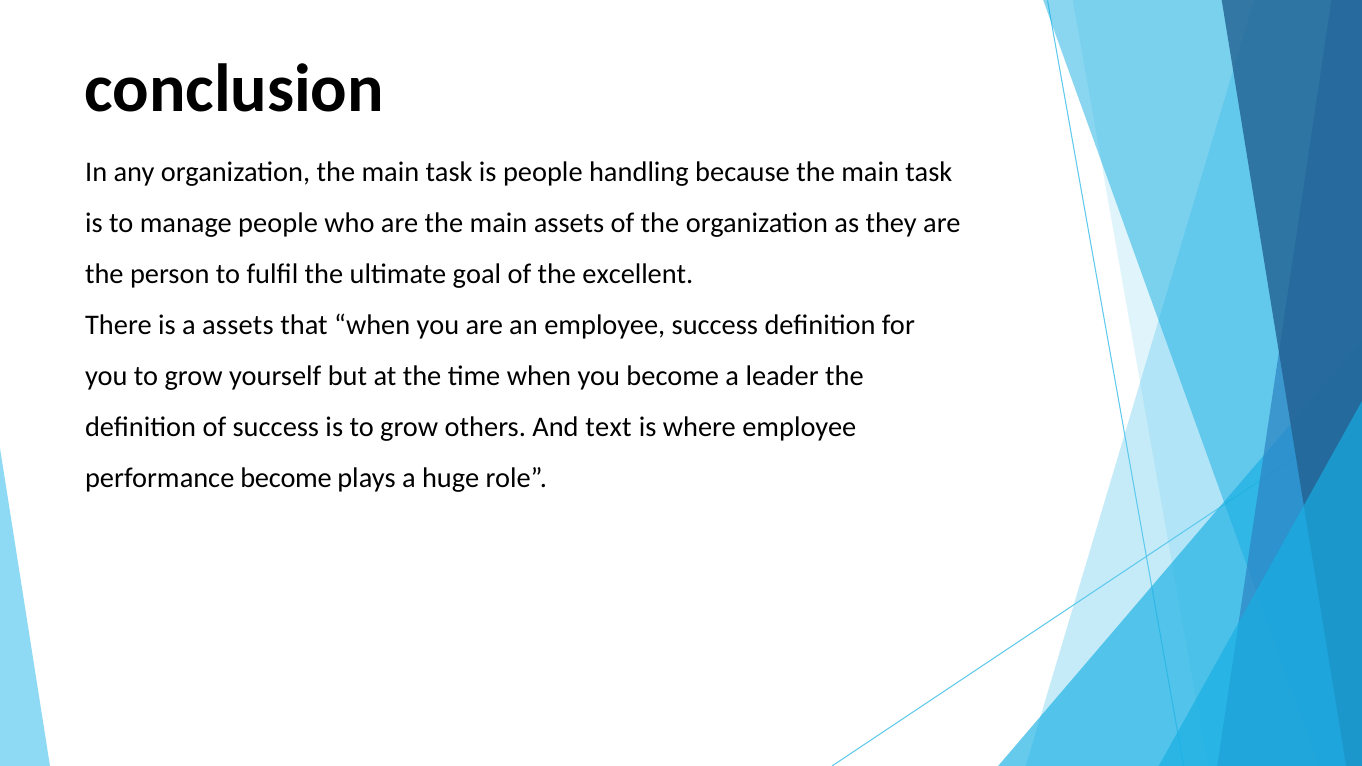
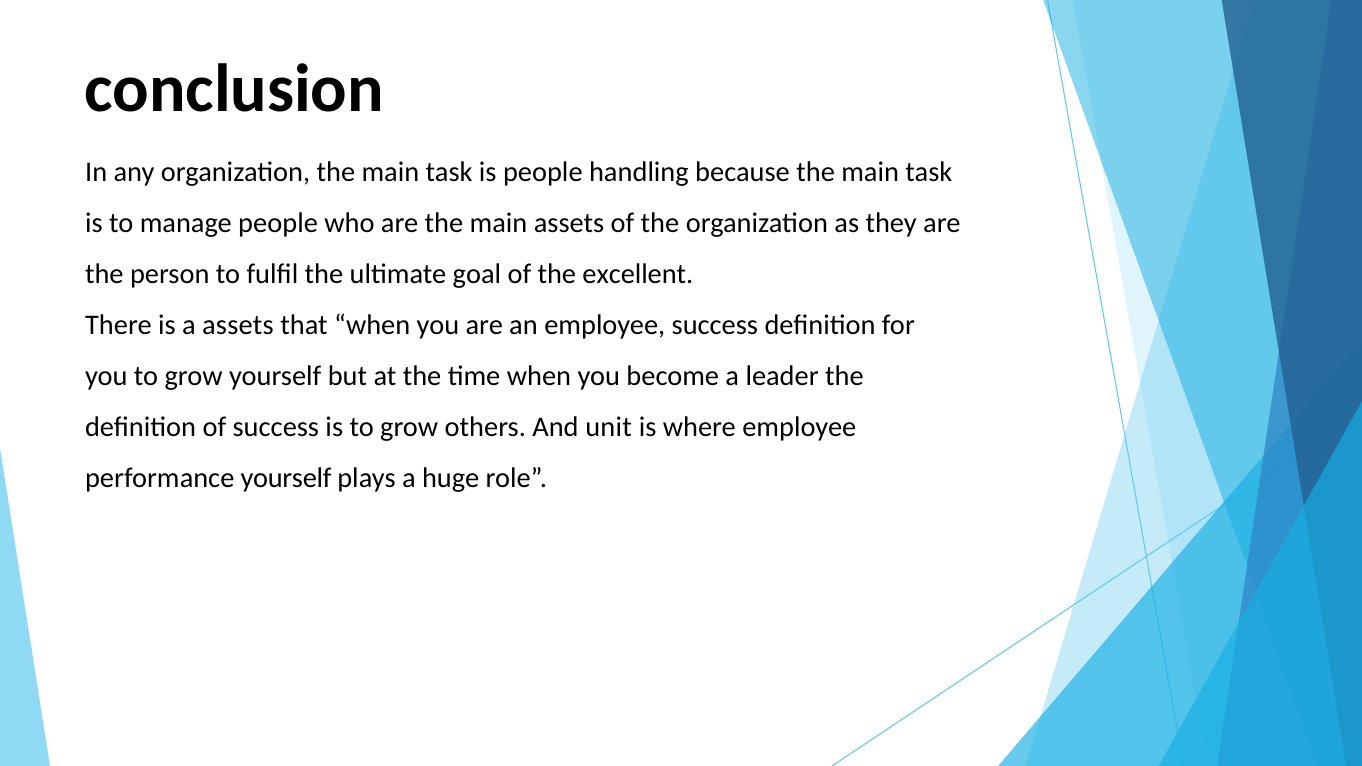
text: text -> unit
performance become: become -> yourself
